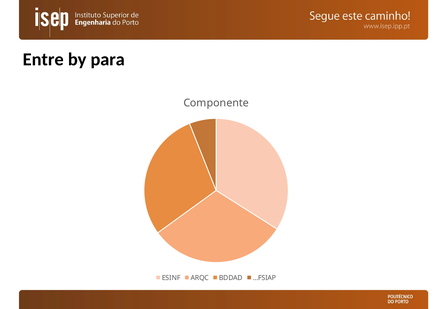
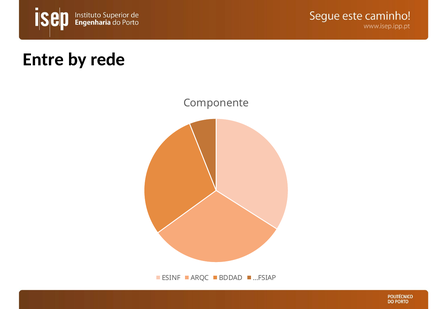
para: para -> rede
